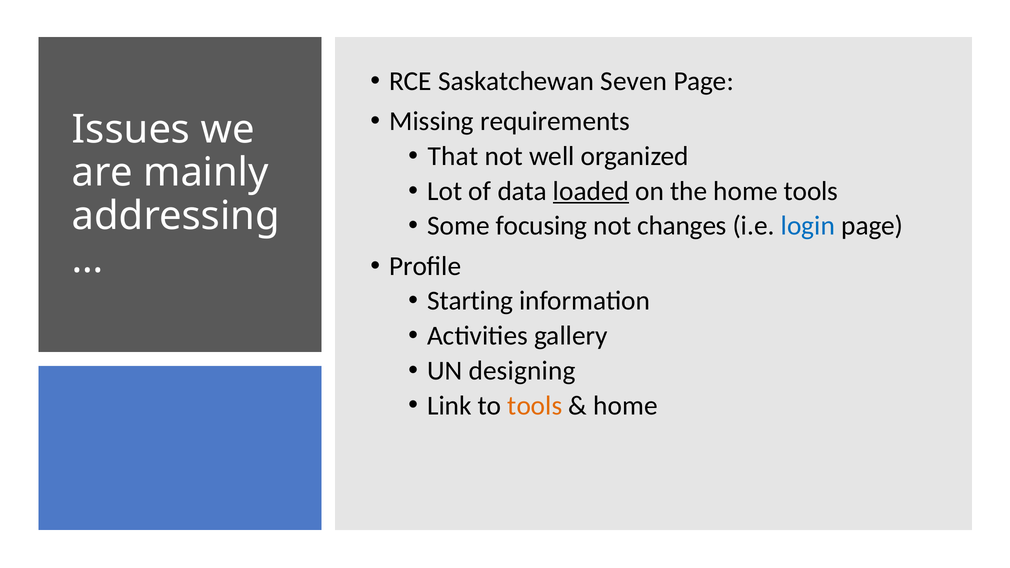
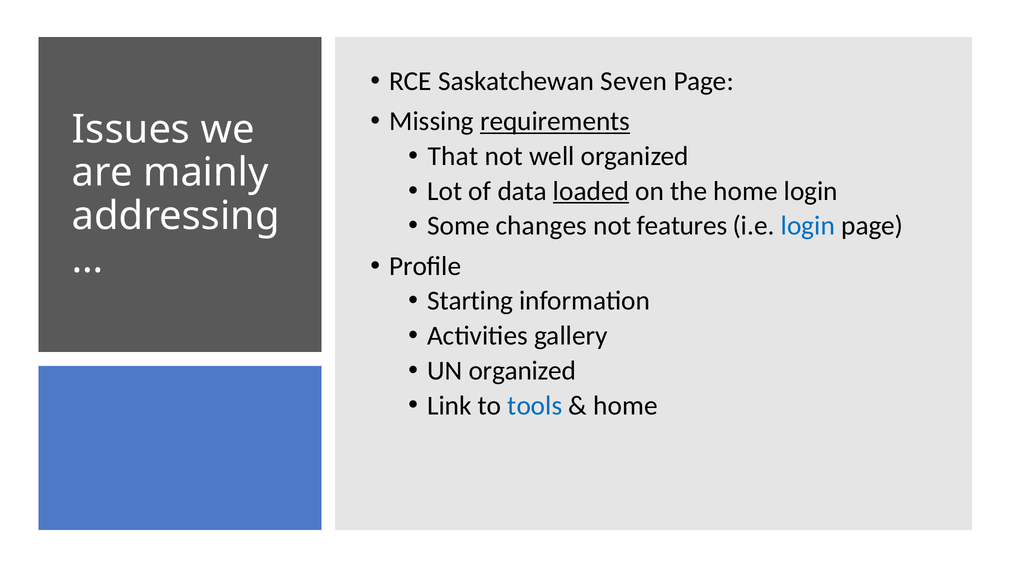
requirements underline: none -> present
home tools: tools -> login
focusing: focusing -> changes
changes: changes -> features
UN designing: designing -> organized
tools at (535, 406) colour: orange -> blue
